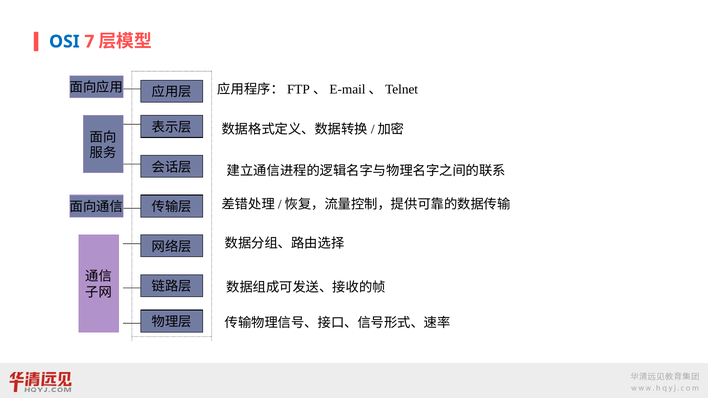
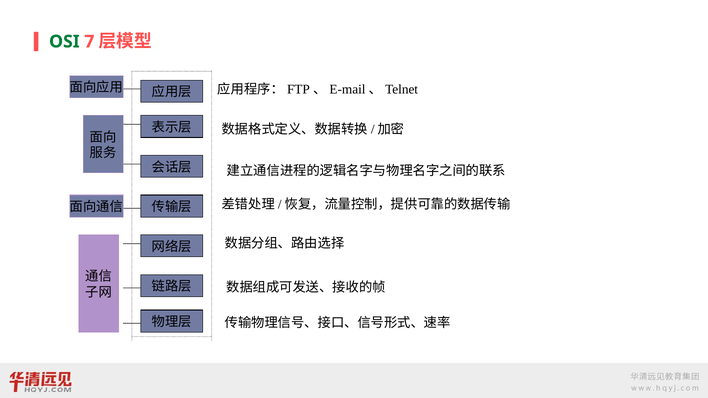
OSI colour: blue -> green
